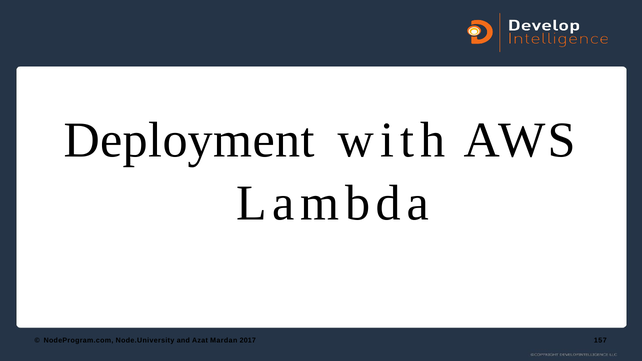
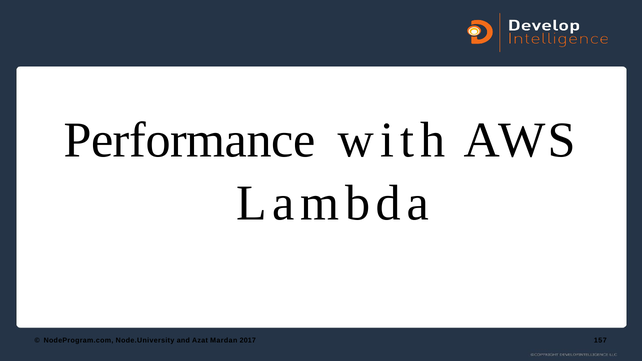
Deployment: Deployment -> Performance
